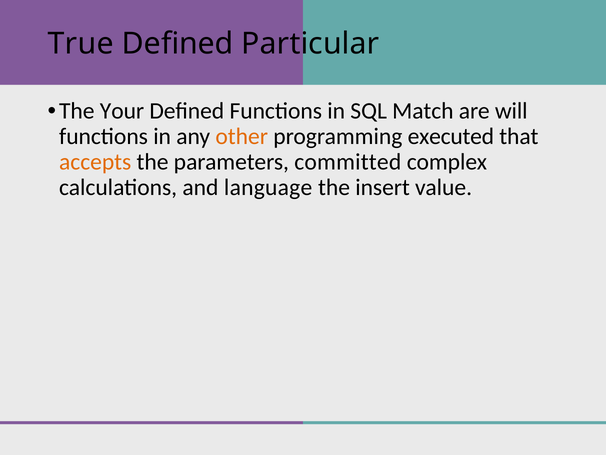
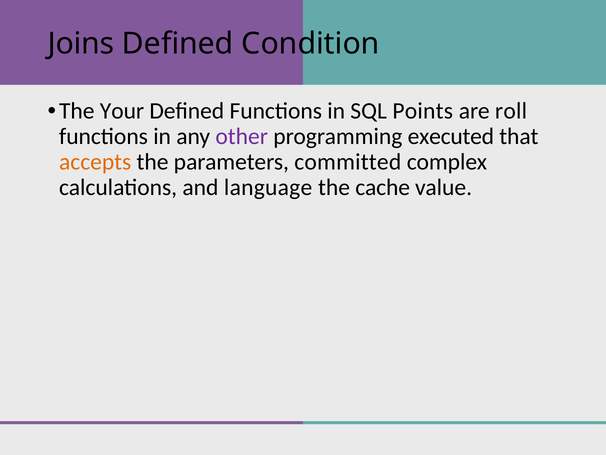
True: True -> Joins
Particular: Particular -> Condition
Match: Match -> Points
will: will -> roll
other colour: orange -> purple
insert: insert -> cache
